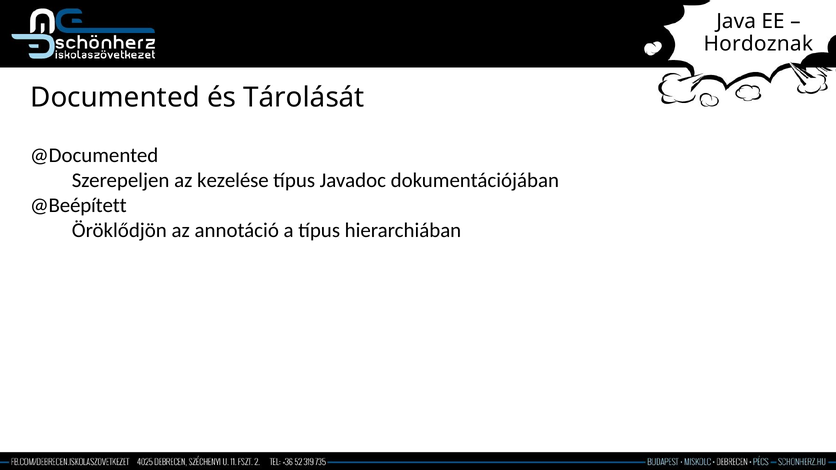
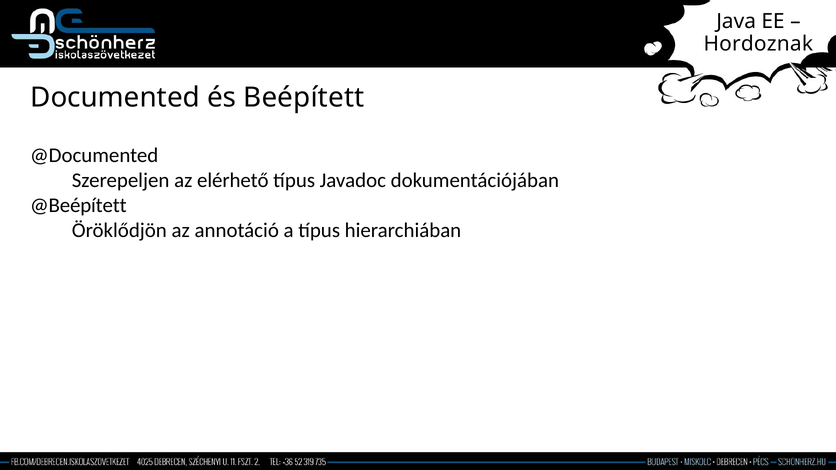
Tárolását: Tárolását -> Beépített
kezelése: kezelése -> elérhető
